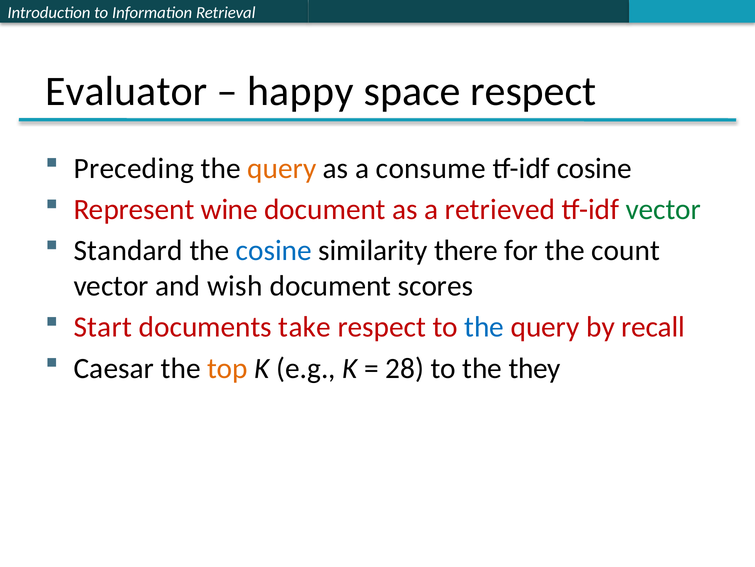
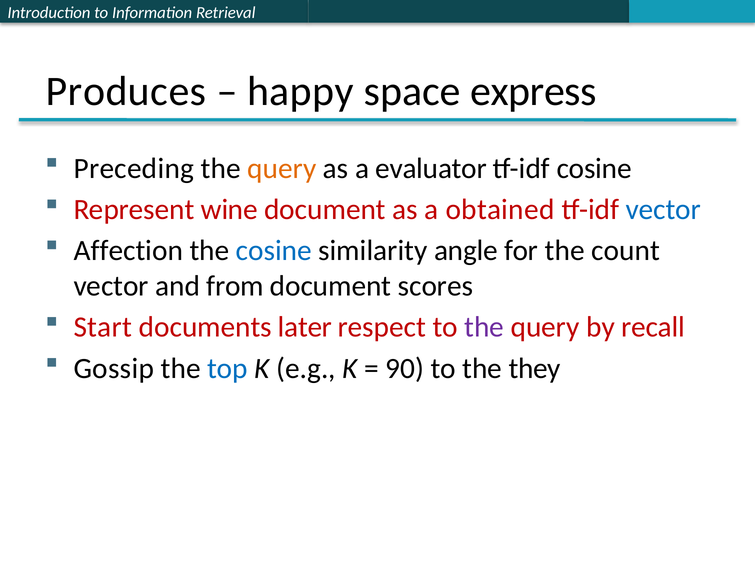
Evaluator: Evaluator -> Produces
space respect: respect -> express
consume: consume -> evaluator
retrieved: retrieved -> obtained
vector at (663, 209) colour: green -> blue
Standard: Standard -> Affection
there: there -> angle
wish: wish -> from
take: take -> later
the at (484, 327) colour: blue -> purple
Caesar: Caesar -> Gossip
top colour: orange -> blue
28: 28 -> 90
